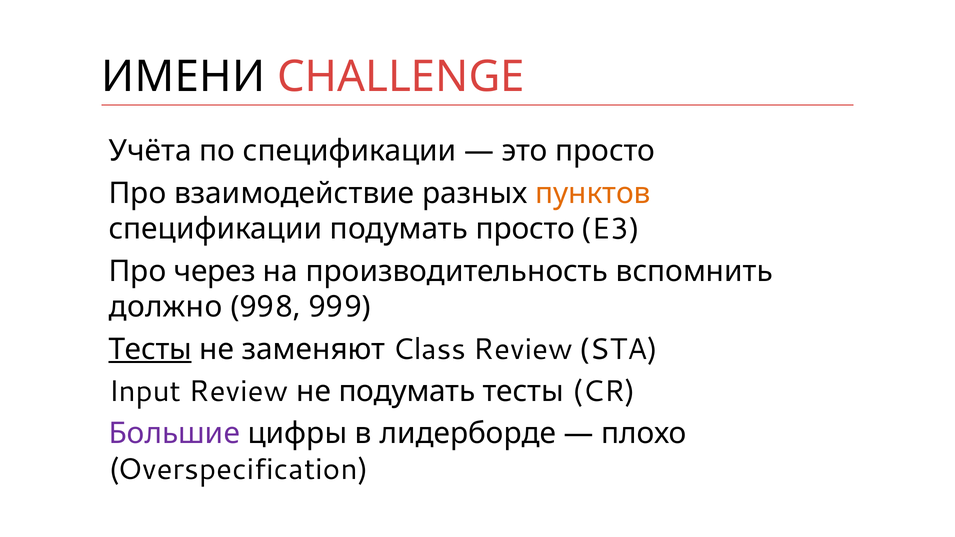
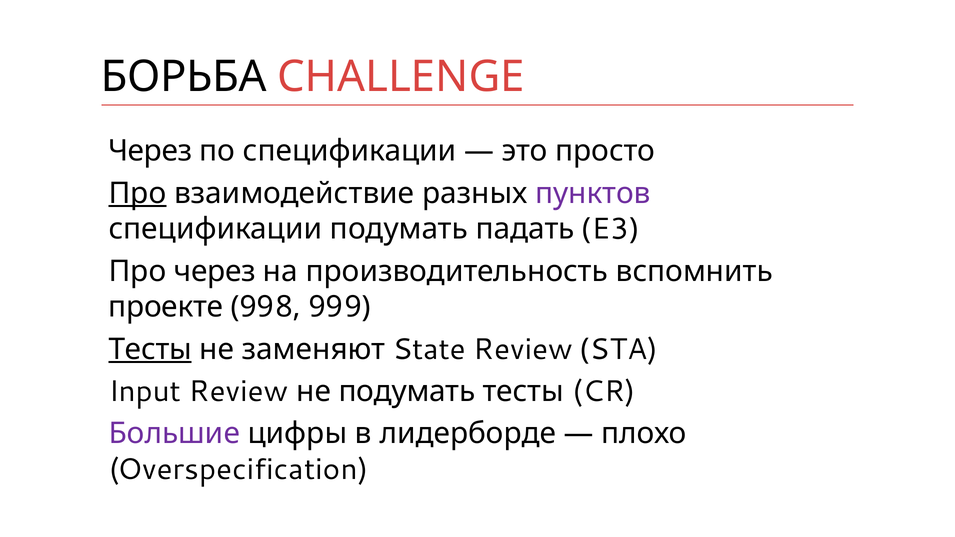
ИМЕНИ: ИМЕНИ -> БОРЬБА
Учёта at (150, 151): Учёта -> Через
Про at (137, 193) underline: none -> present
пунктов colour: orange -> purple
подумать просто: просто -> падать
должно: должно -> проекте
Class: Class -> State
